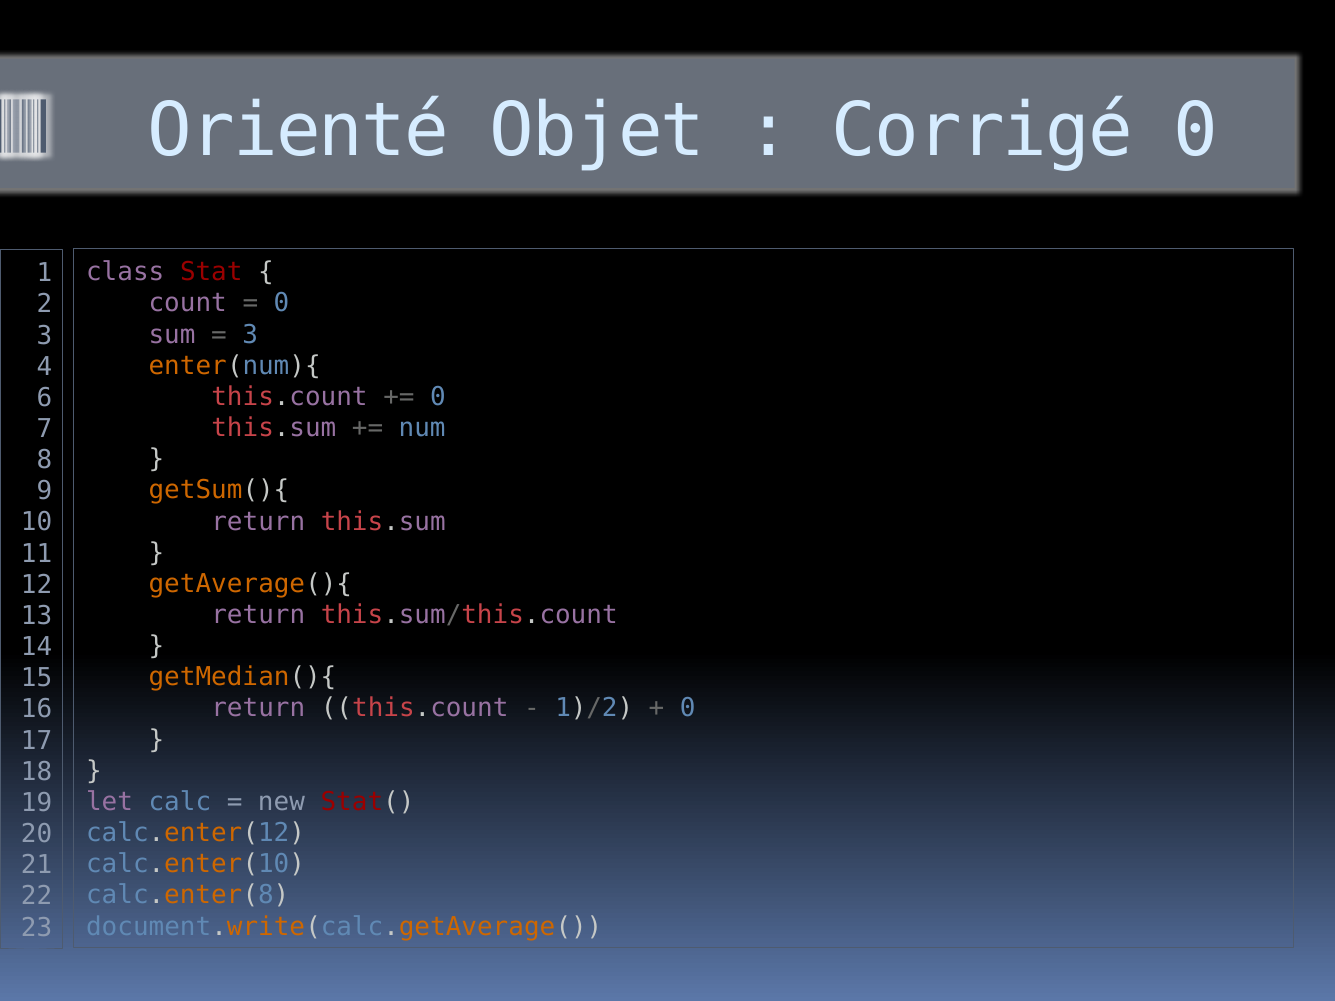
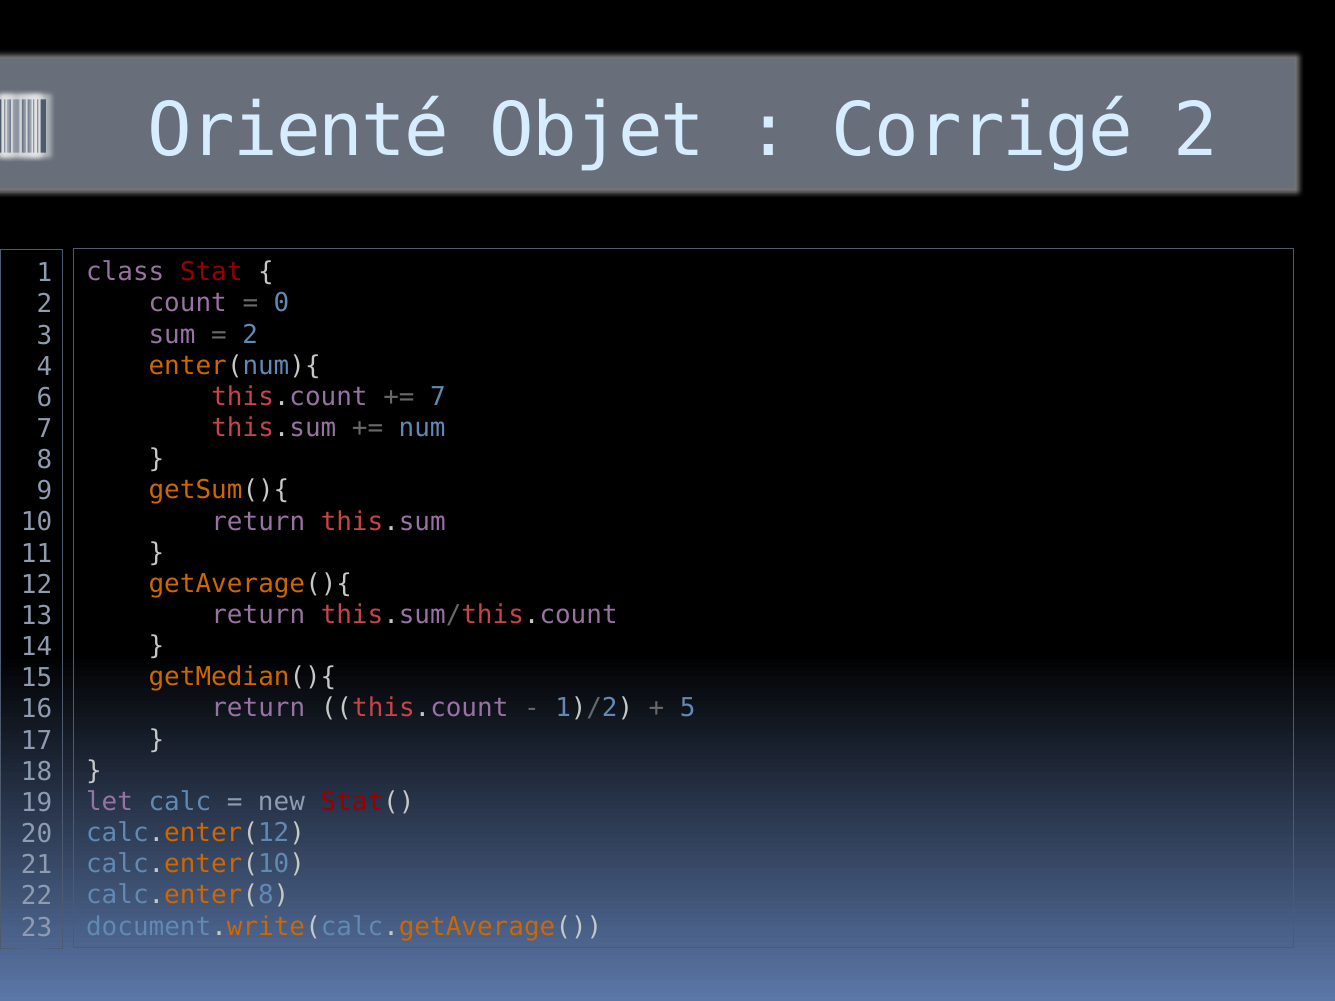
Corrigé 0: 0 -> 2
3 at (250, 335): 3 -> 2
0 at (438, 397): 0 -> 7
0 at (688, 709): 0 -> 5
